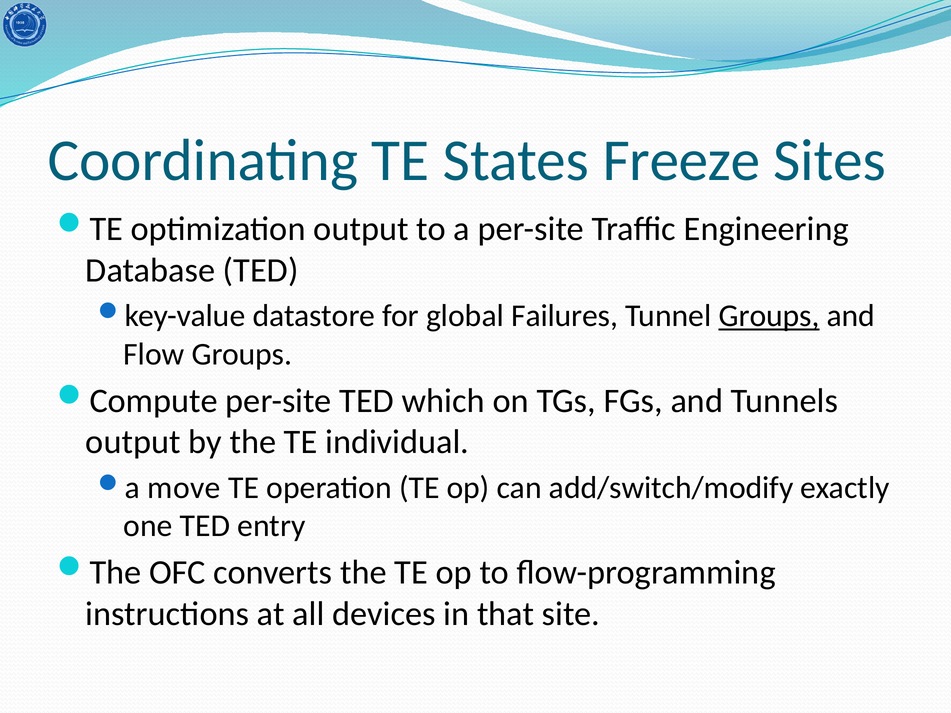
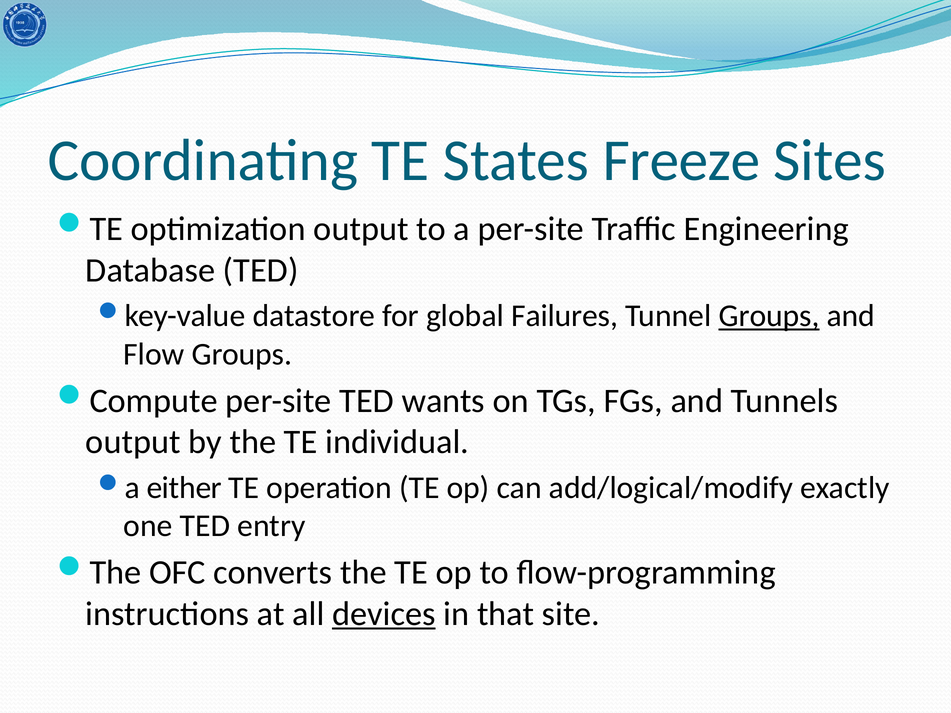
which: which -> wants
move: move -> either
add/switch/modify: add/switch/modify -> add/logical/modify
devices underline: none -> present
